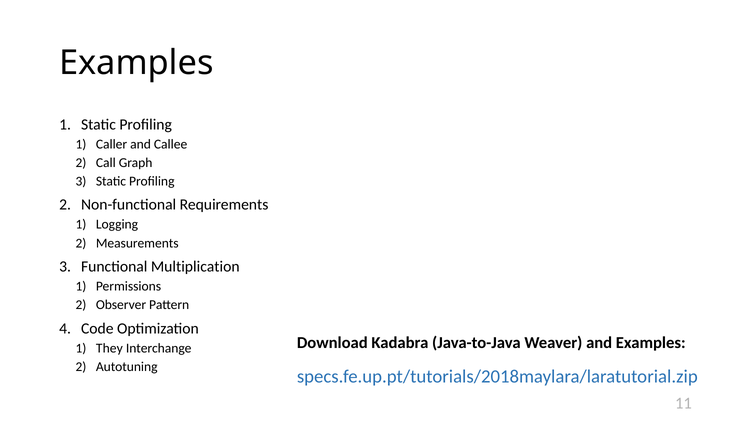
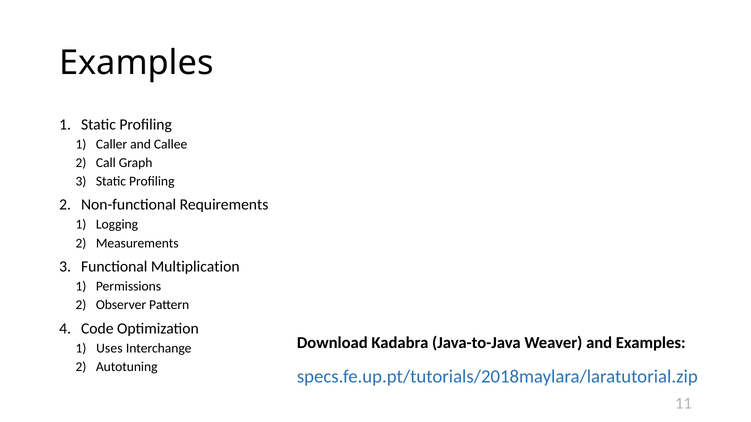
They: They -> Uses
